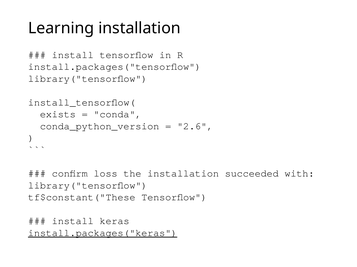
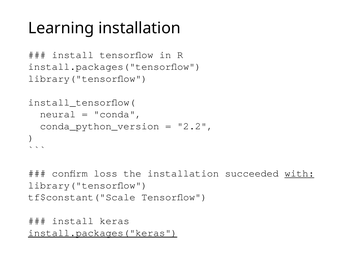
exists: exists -> neural
2.6: 2.6 -> 2.2
with underline: none -> present
tf$constant("These: tf$constant("These -> tf$constant("Scale
